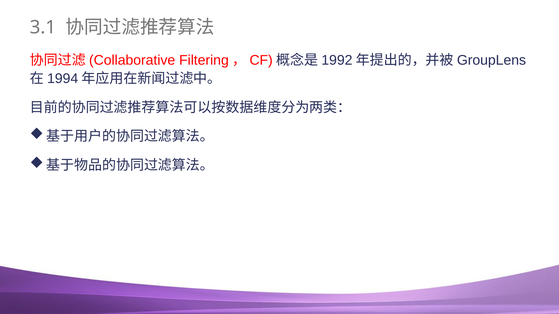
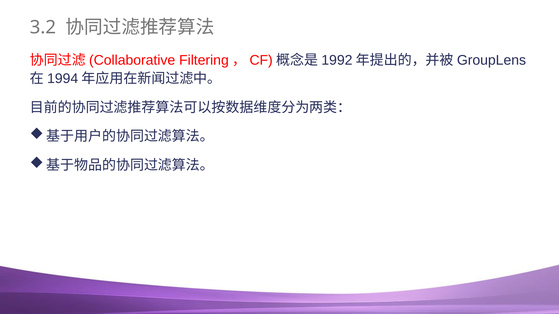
3.1: 3.1 -> 3.2
